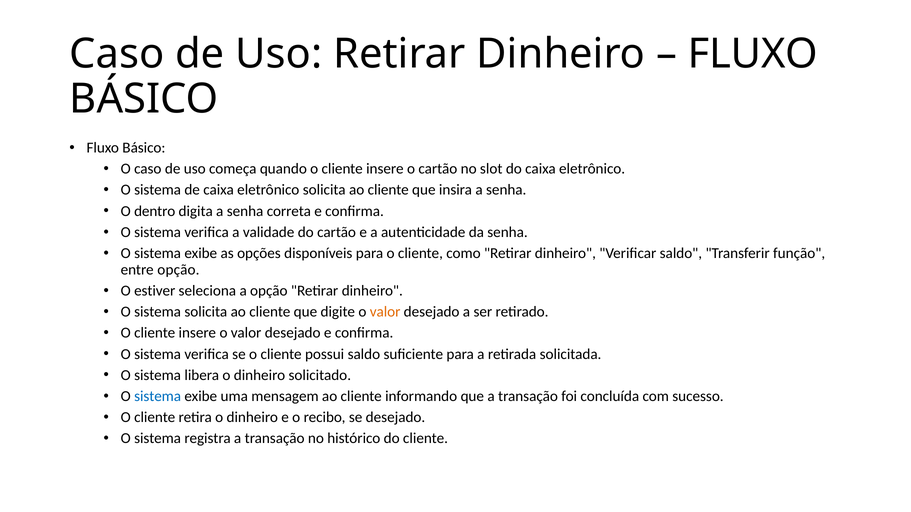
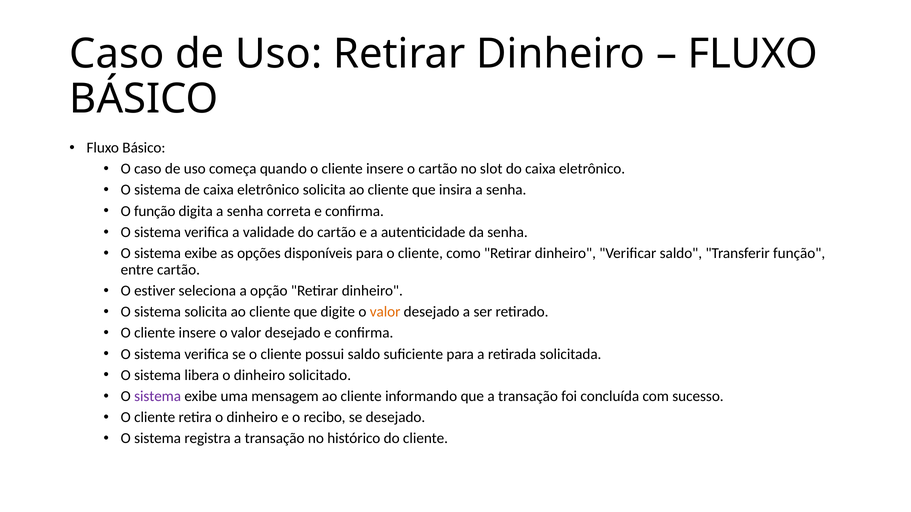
O dentro: dentro -> função
entre opção: opção -> cartão
sistema at (158, 397) colour: blue -> purple
